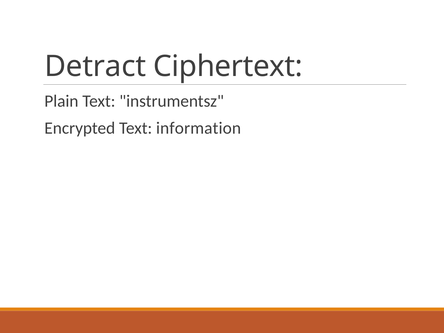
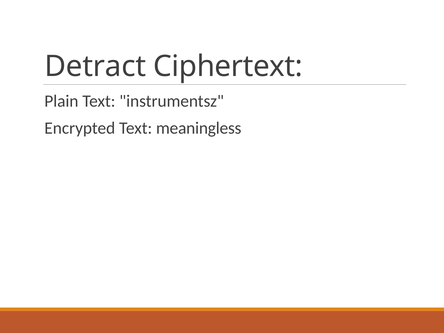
information: information -> meaningless
